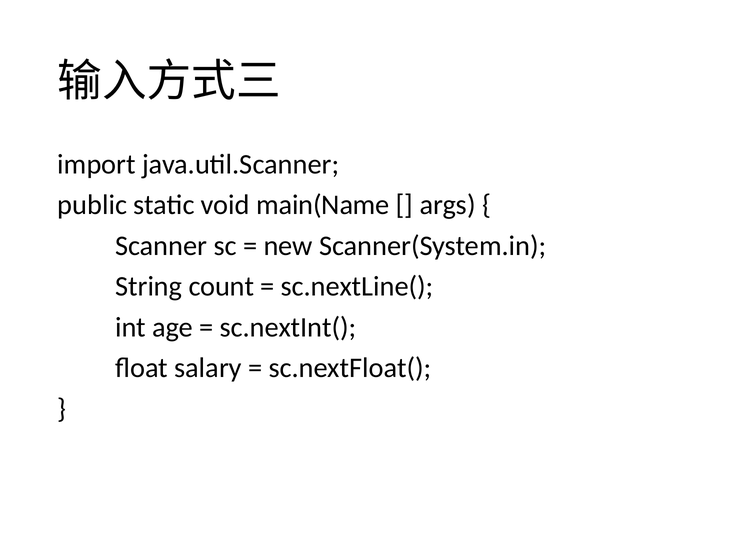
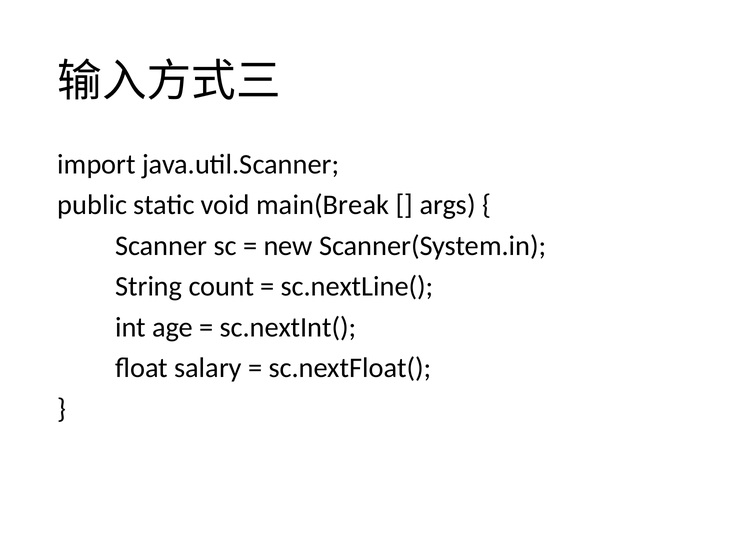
main(Name: main(Name -> main(Break
